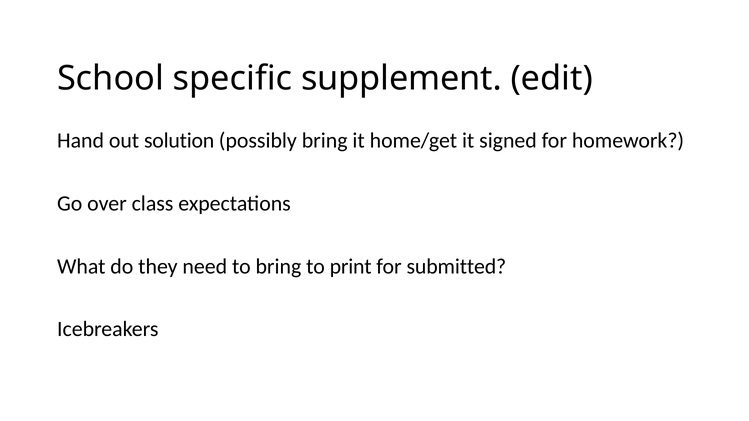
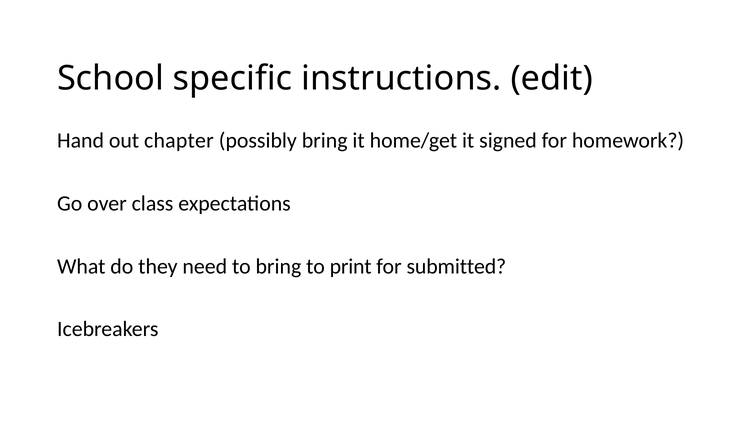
supplement: supplement -> instructions
solution: solution -> chapter
